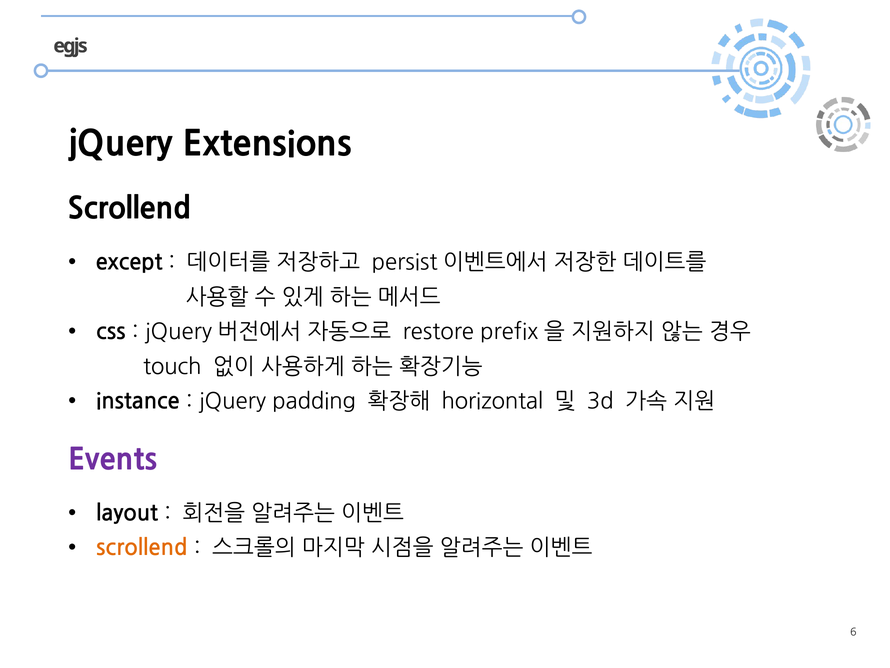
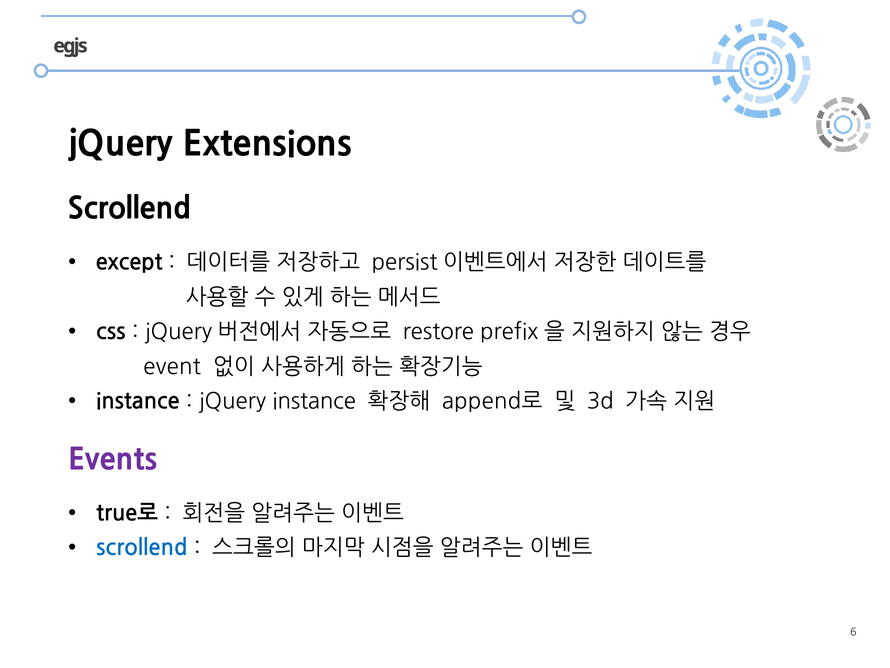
touch: touch -> event
jQuery padding: padding -> instance
horizontal: horizontal -> append로
layout: layout -> true로
scrollend at (142, 548) colour: orange -> blue
